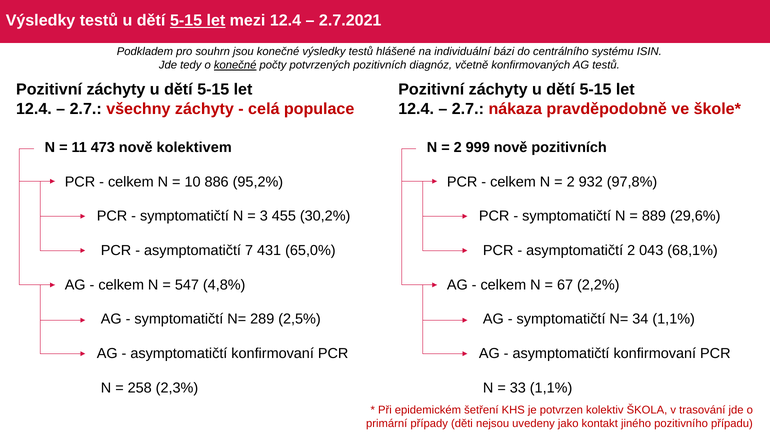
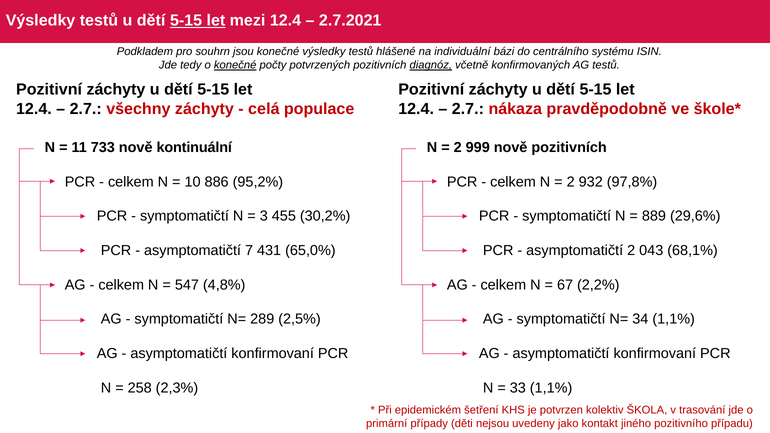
diagnóz underline: none -> present
473: 473 -> 733
kolektivem: kolektivem -> kontinuální
